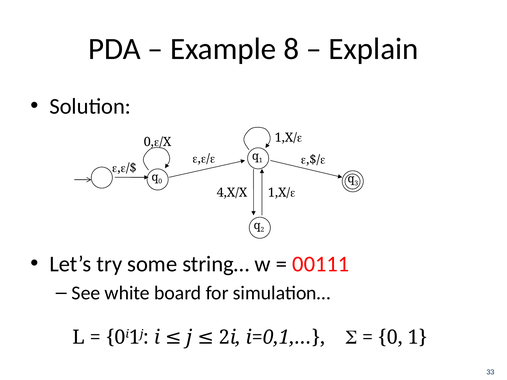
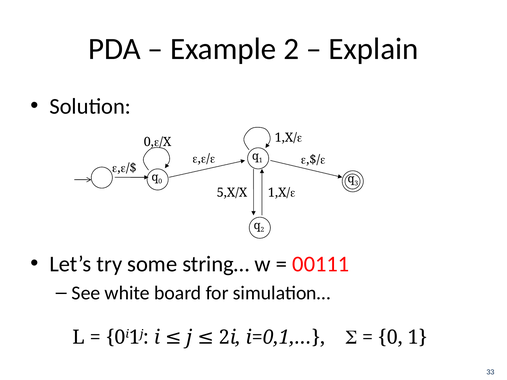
Example 8: 8 -> 2
4,X/X: 4,X/X -> 5,X/X
